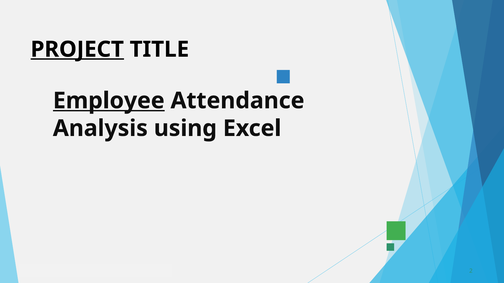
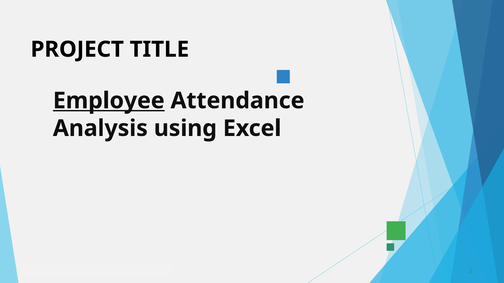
PROJECT underline: present -> none
